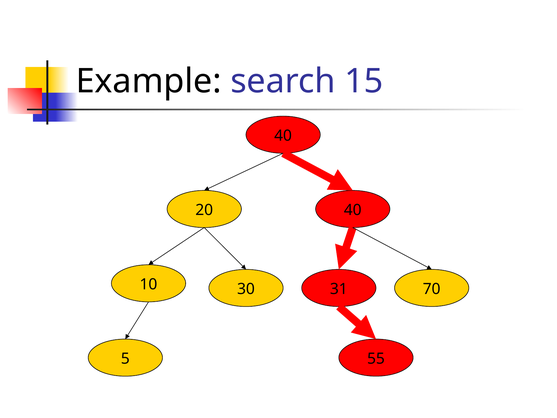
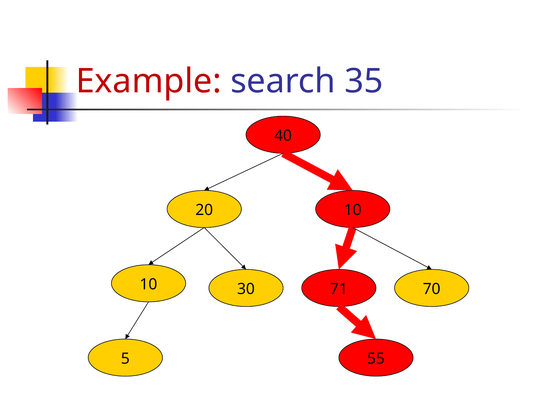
Example colour: black -> red
15: 15 -> 35
20 40: 40 -> 10
31: 31 -> 71
